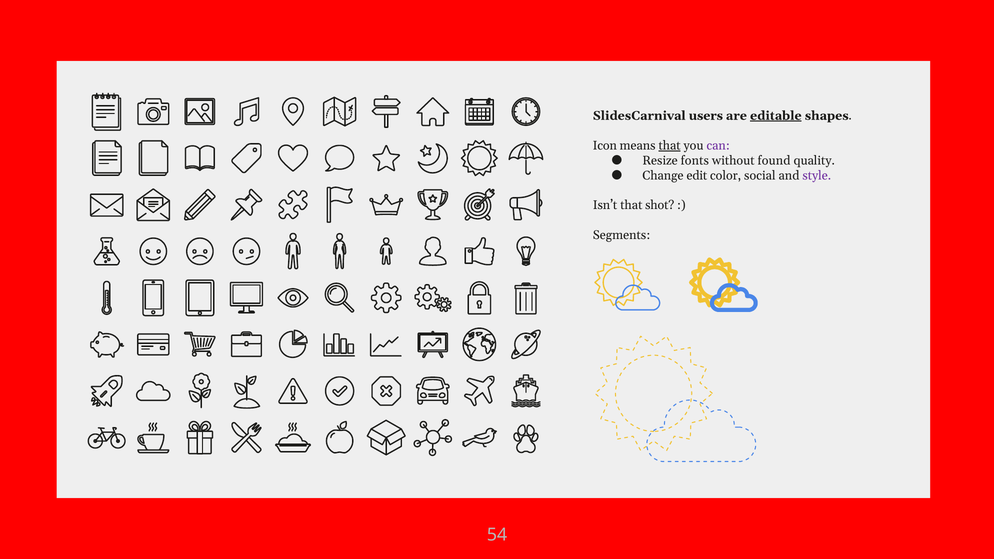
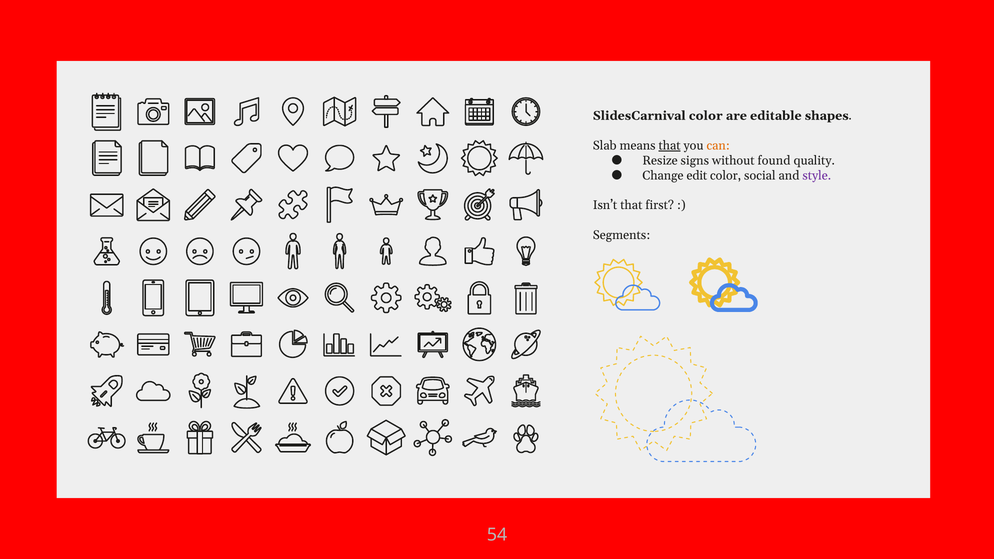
SlidesCarnival users: users -> color
editable underline: present -> none
Icon: Icon -> Slab
can colour: purple -> orange
fonts: fonts -> signs
shot: shot -> first
